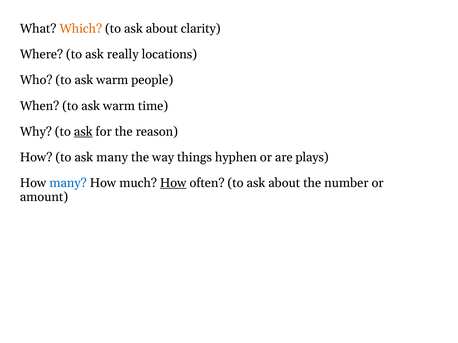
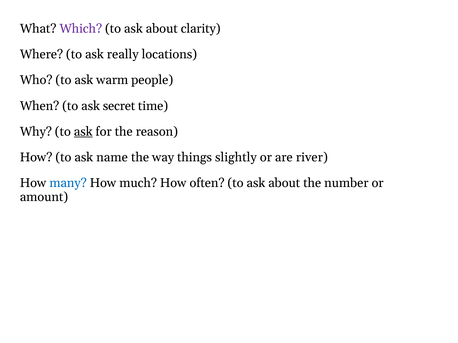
Which colour: orange -> purple
When to ask warm: warm -> secret
ask many: many -> name
hyphen: hyphen -> slightly
plays: plays -> river
How at (173, 183) underline: present -> none
